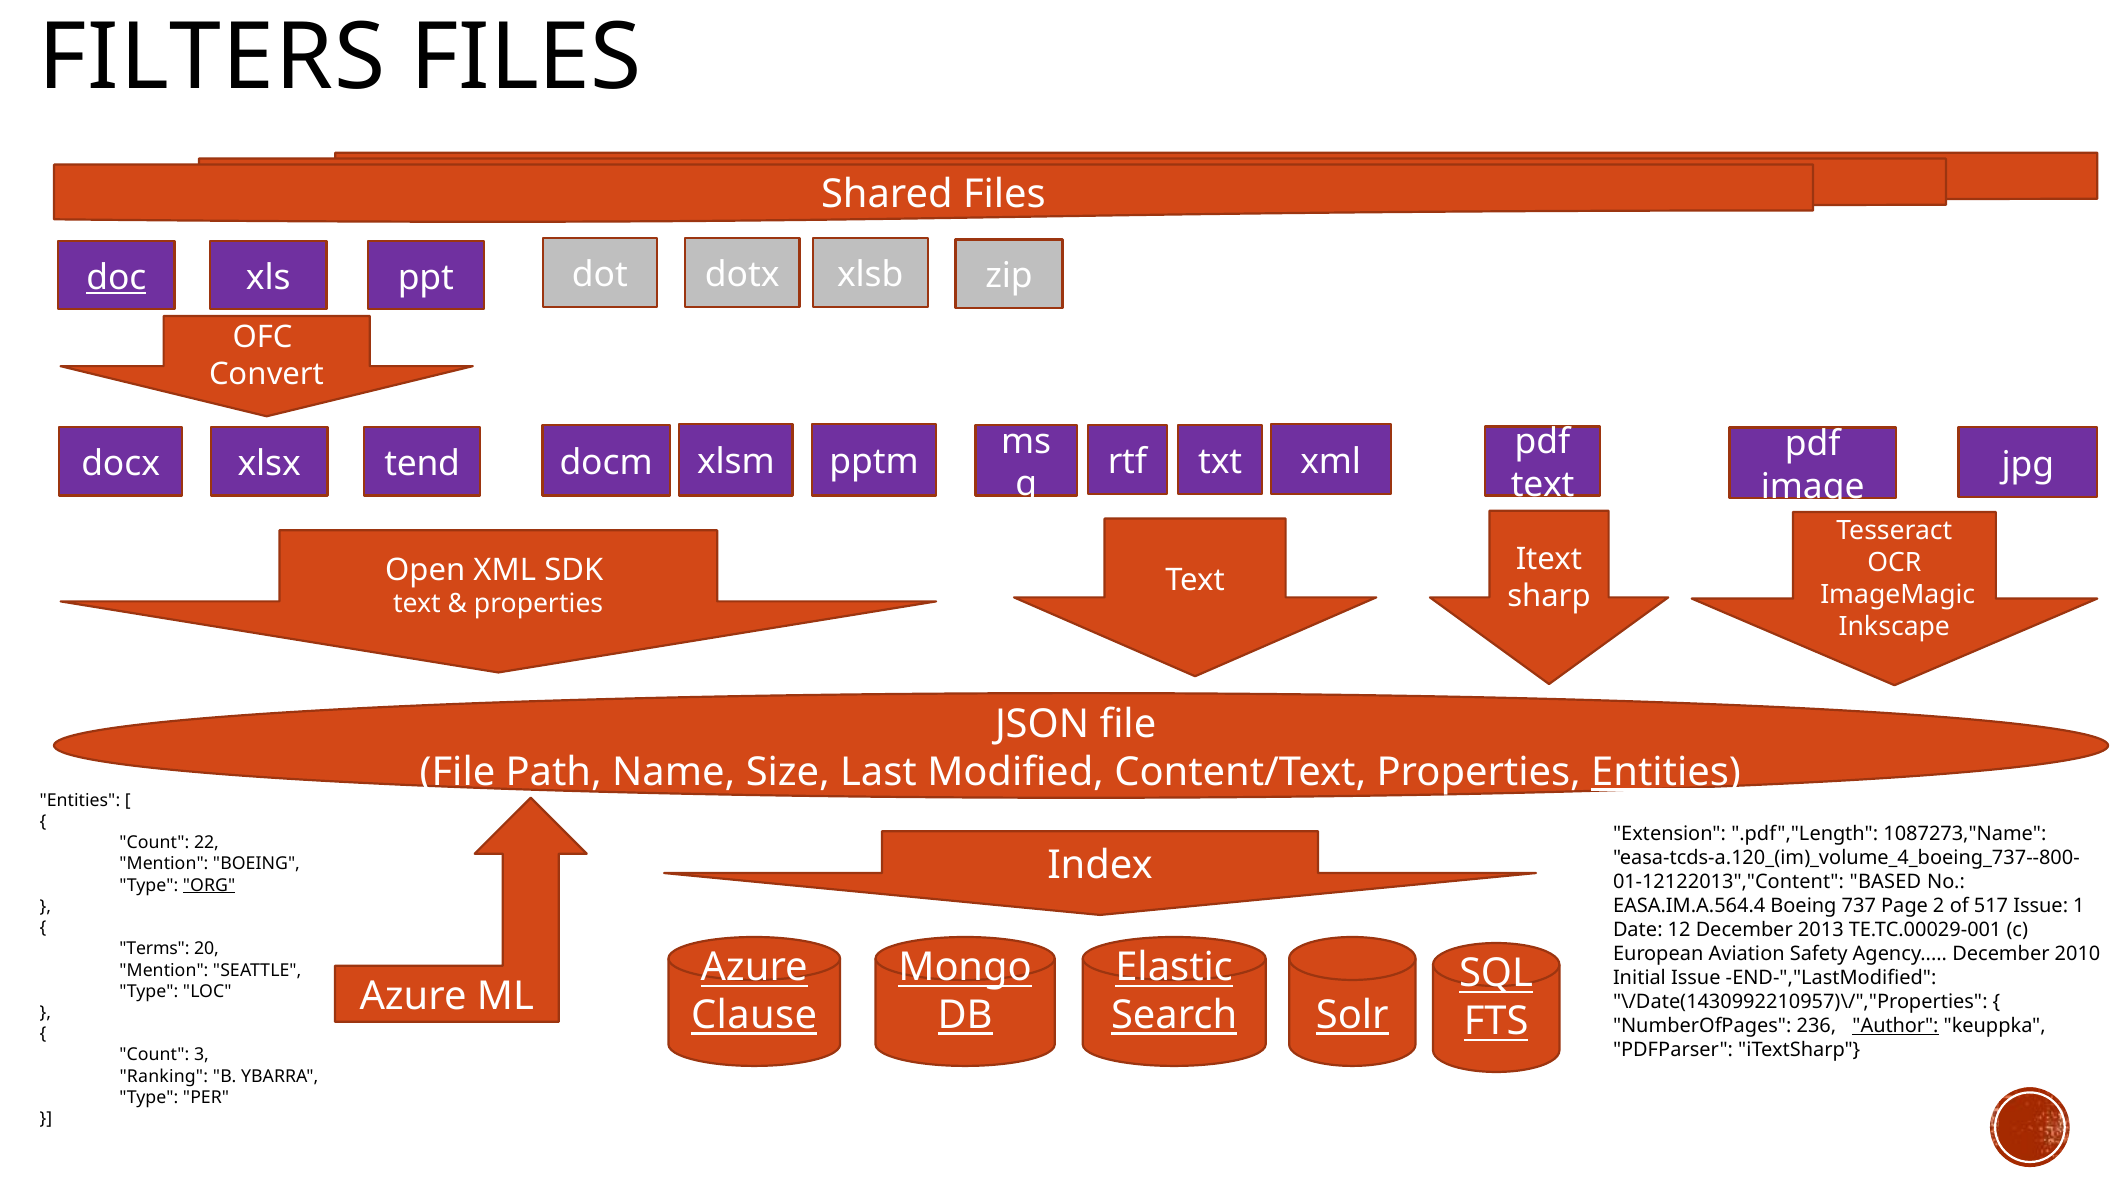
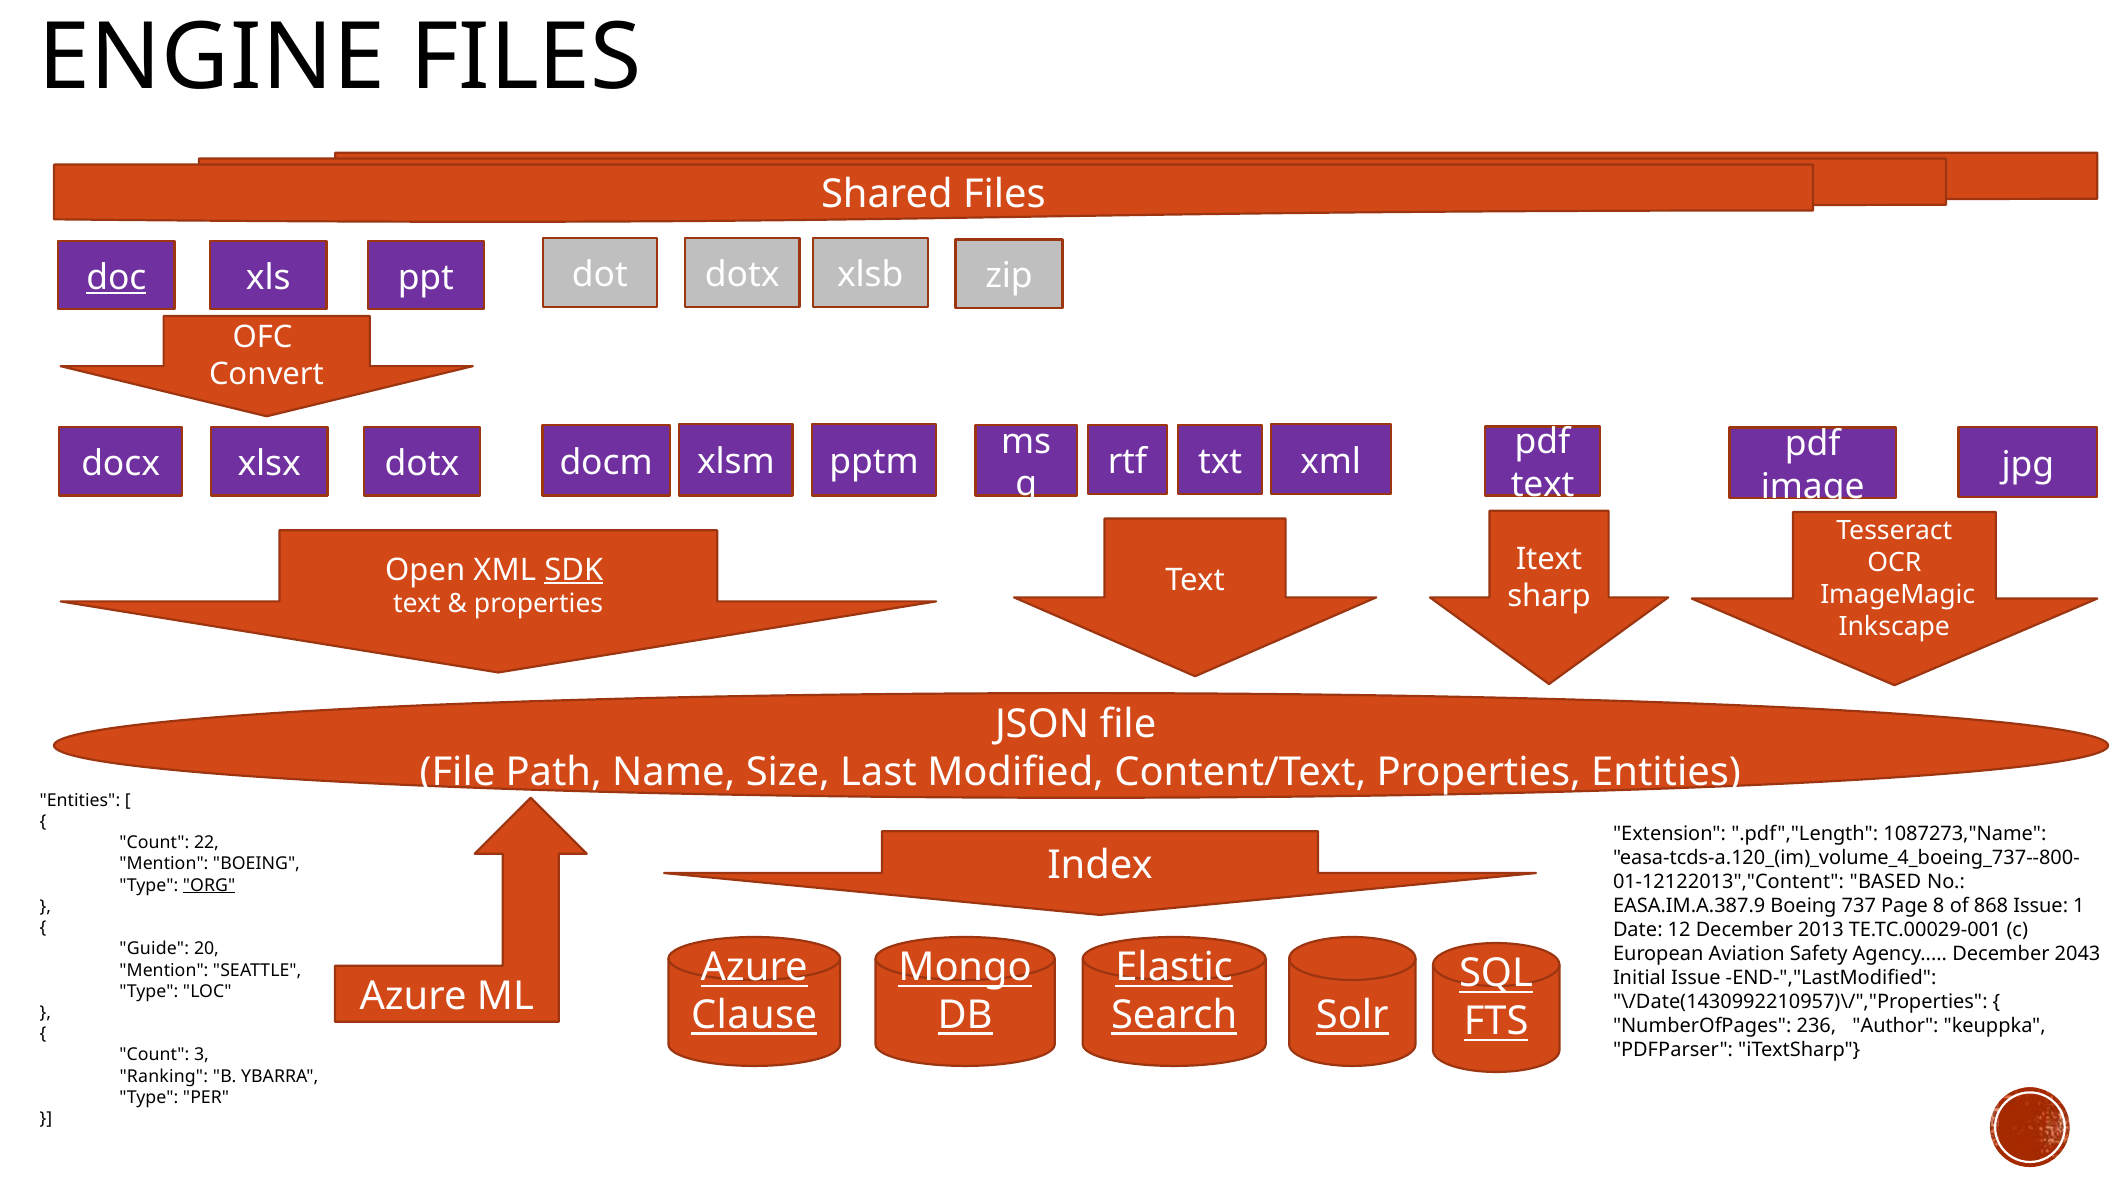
FILTERS: FILTERS -> ENGINE
xlsx tend: tend -> dotx
SDK underline: none -> present
Entities at (1666, 772) underline: present -> none
EASA.IM.A.564.4: EASA.IM.A.564.4 -> EASA.IM.A.387.9
2: 2 -> 8
517: 517 -> 868
Terms: Terms -> Guide
2010: 2010 -> 2043
Author underline: present -> none
